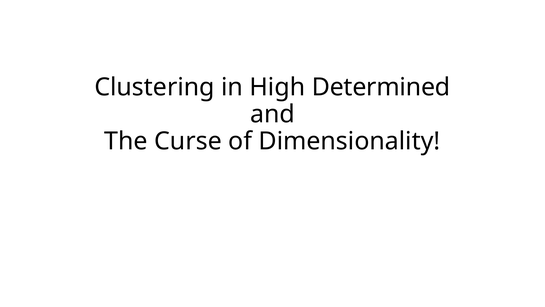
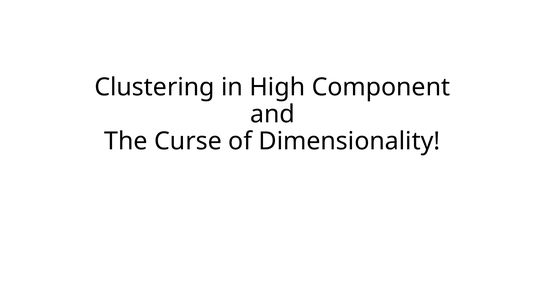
Determined: Determined -> Component
